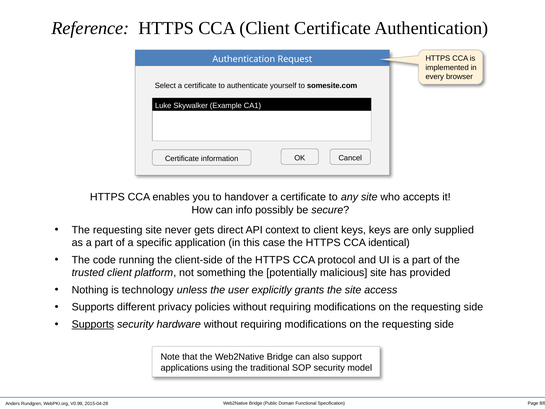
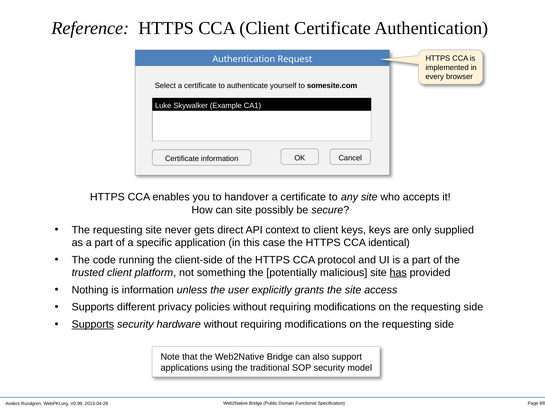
can info: info -> site
has underline: none -> present
is technology: technology -> information
